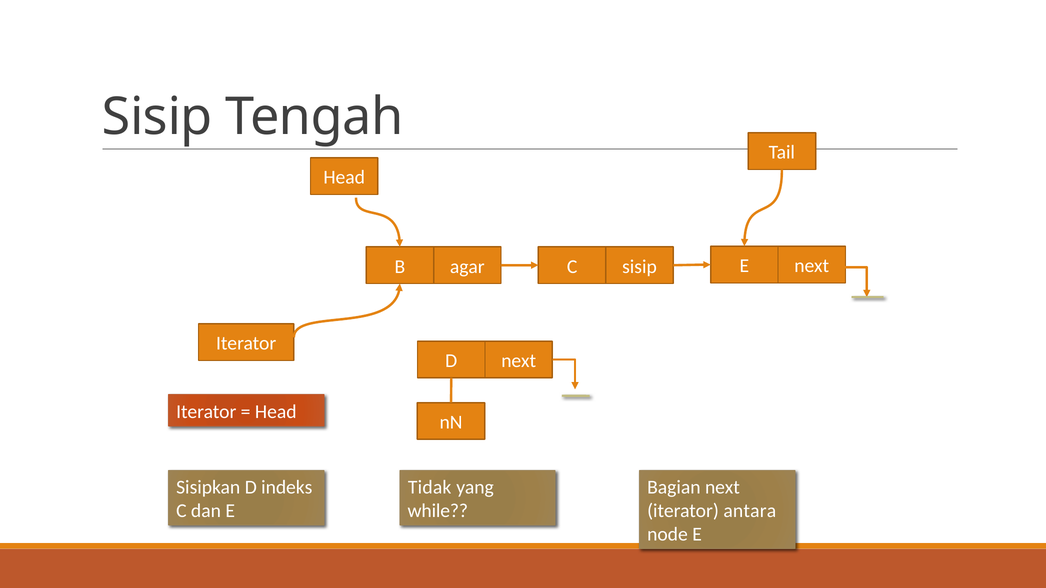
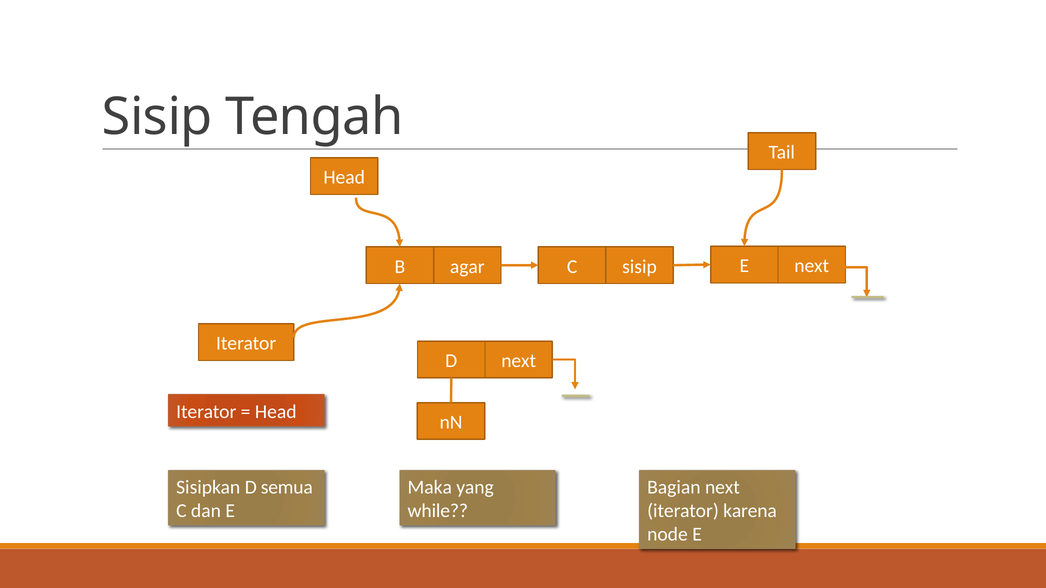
indeks: indeks -> semua
Tidak: Tidak -> Maka
antara: antara -> karena
